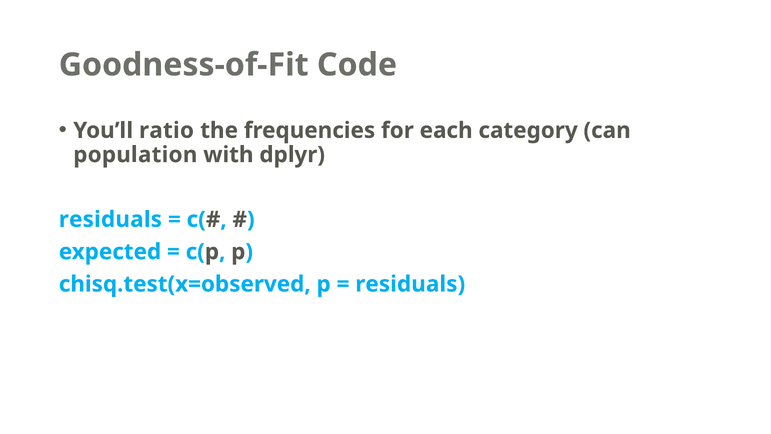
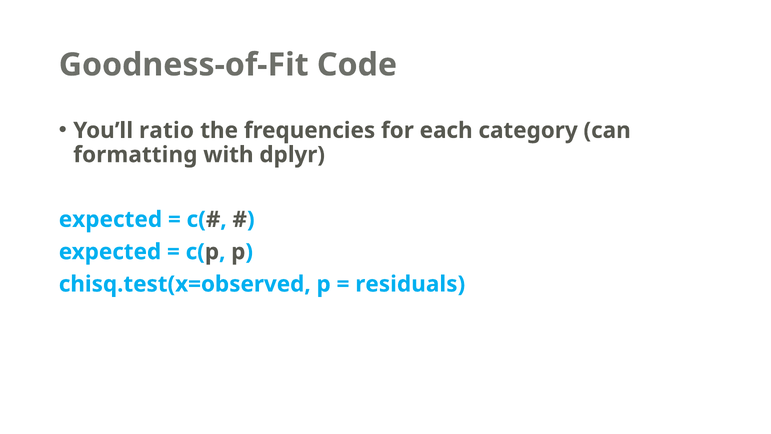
population: population -> formatting
residuals at (110, 219): residuals -> expected
